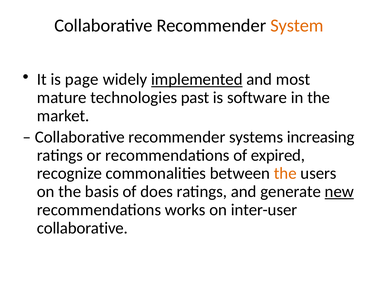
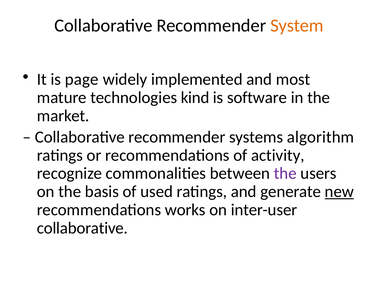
implemented underline: present -> none
past: past -> kind
increasing: increasing -> algorithm
expired: expired -> activity
the at (285, 173) colour: orange -> purple
does: does -> used
